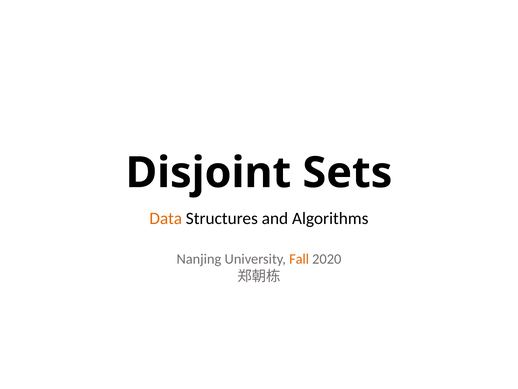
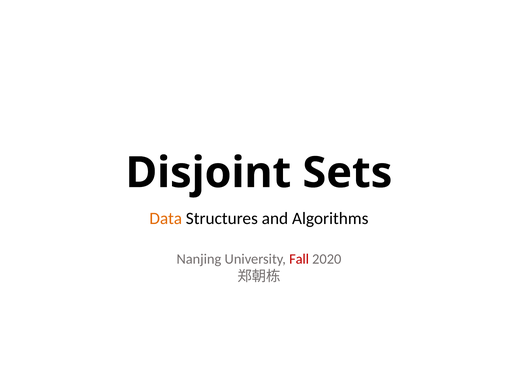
Fall colour: orange -> red
